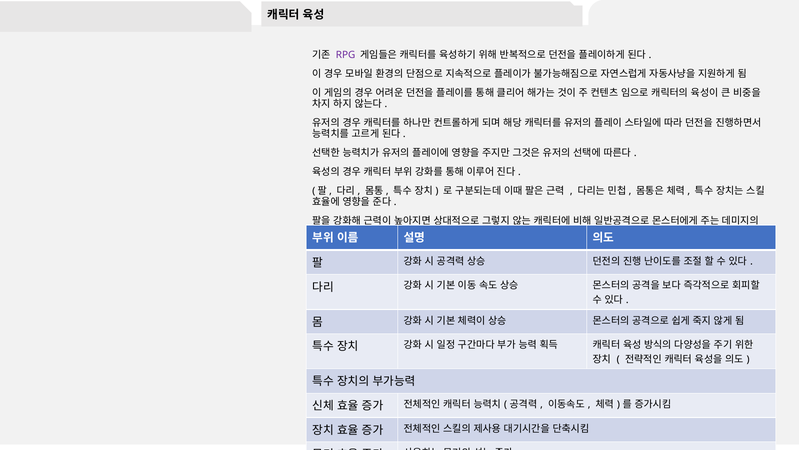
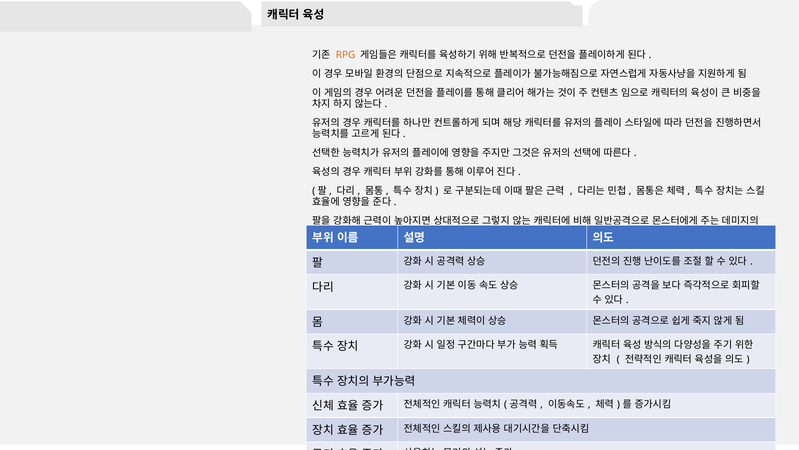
RPG colour: purple -> orange
